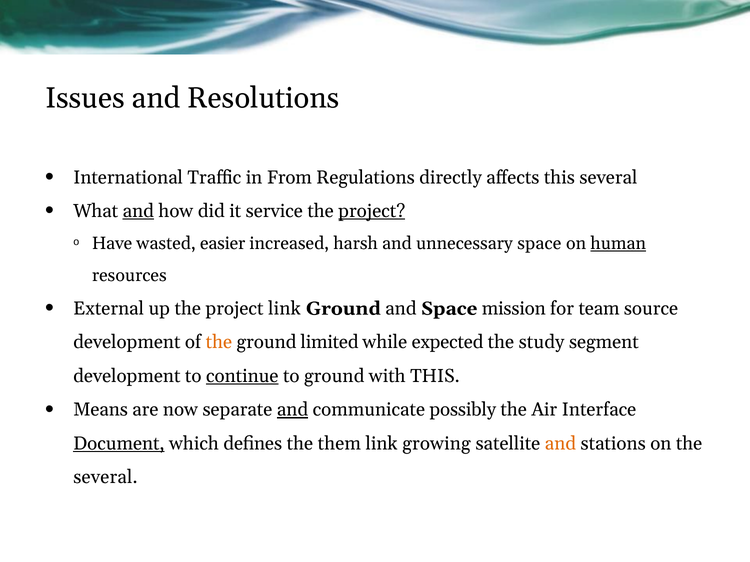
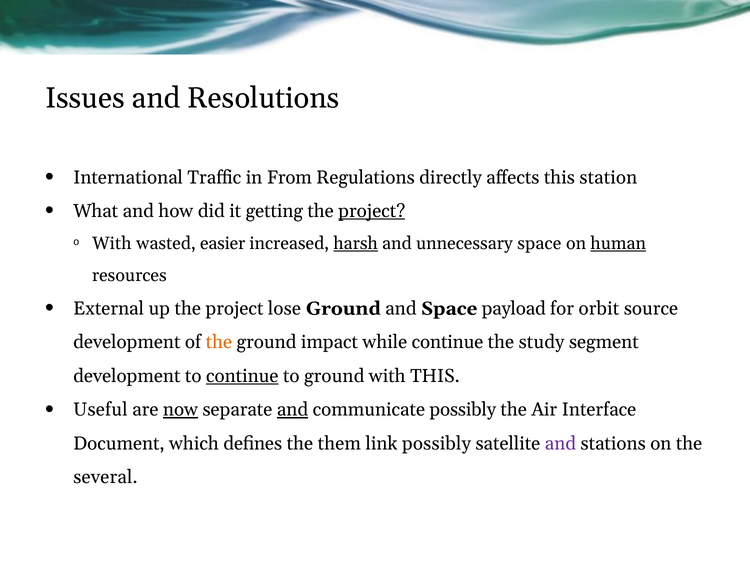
this several: several -> station
and at (138, 211) underline: present -> none
service: service -> getting
Have at (112, 244): Have -> With
harsh underline: none -> present
project link: link -> lose
mission: mission -> payload
team: team -> orbit
limited: limited -> impact
while expected: expected -> continue
Means: Means -> Useful
now underline: none -> present
Document underline: present -> none
link growing: growing -> possibly
and at (560, 444) colour: orange -> purple
